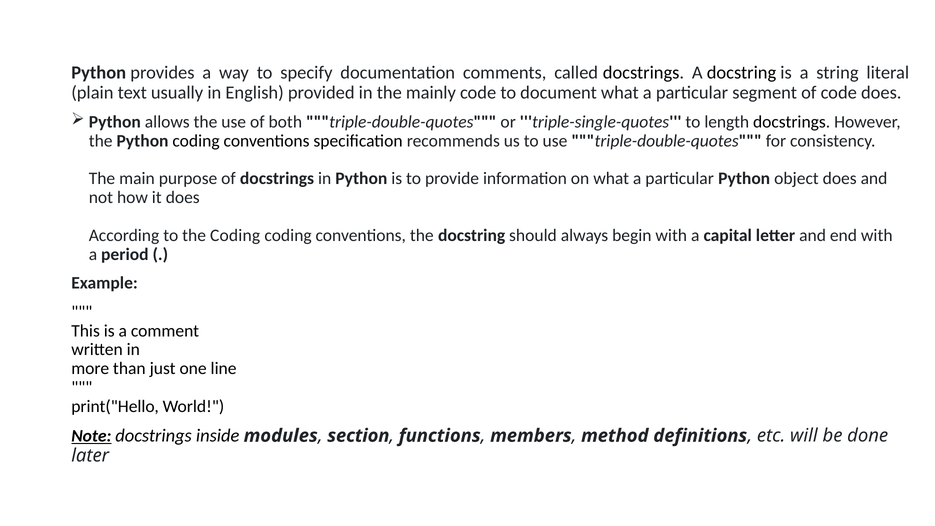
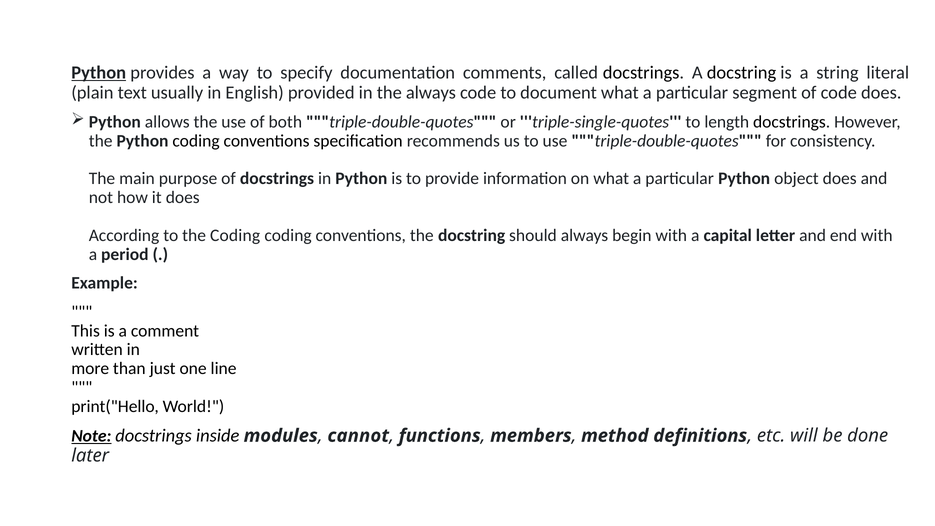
Python at (99, 73) underline: none -> present
the mainly: mainly -> always
section: section -> cannot
